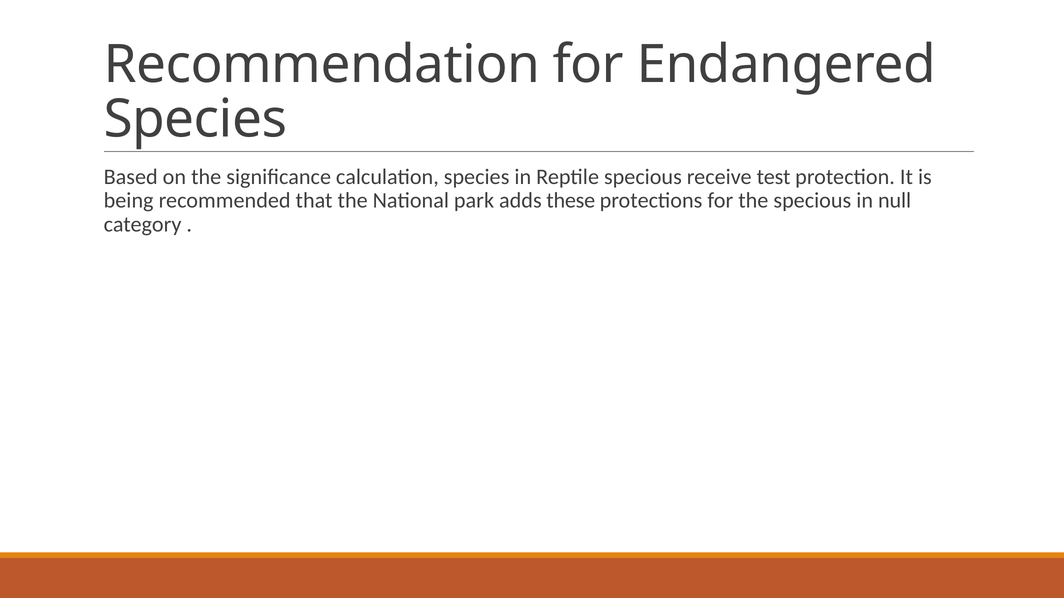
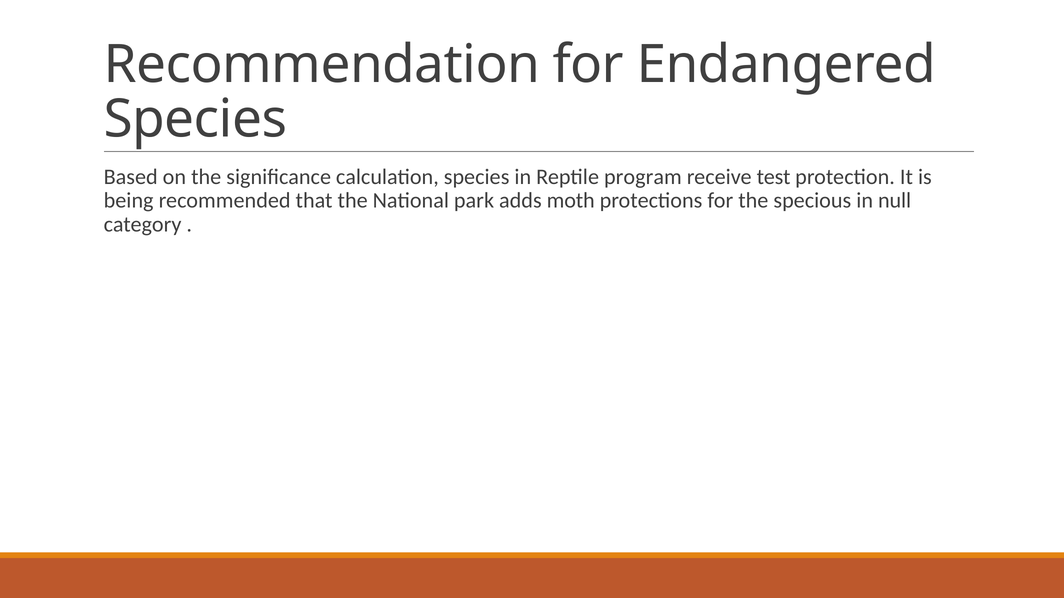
Reptile specious: specious -> program
these: these -> moth
